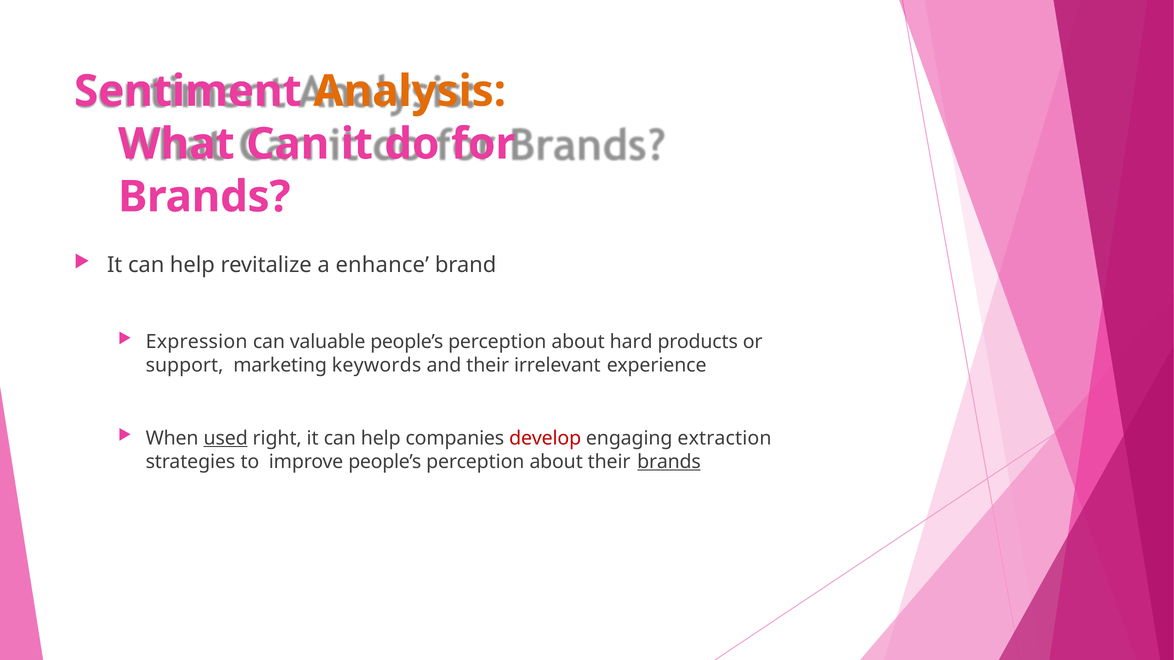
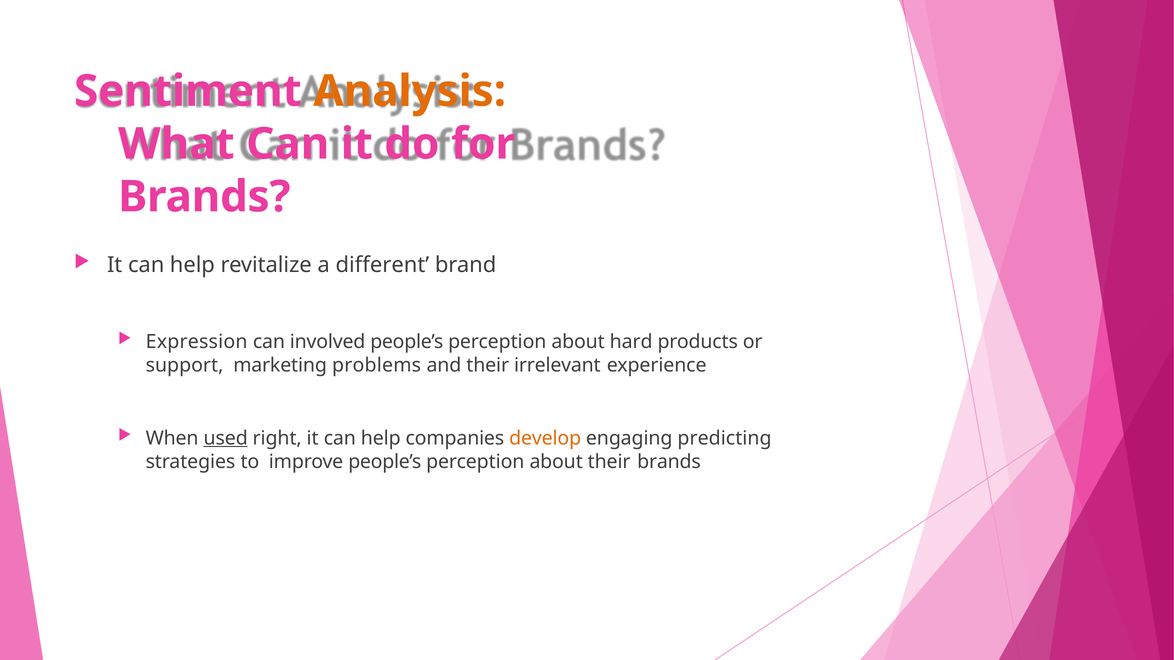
enhance: enhance -> different
valuable: valuable -> involved
keywords: keywords -> problems
develop colour: red -> orange
extraction: extraction -> predicting
brands at (669, 462) underline: present -> none
